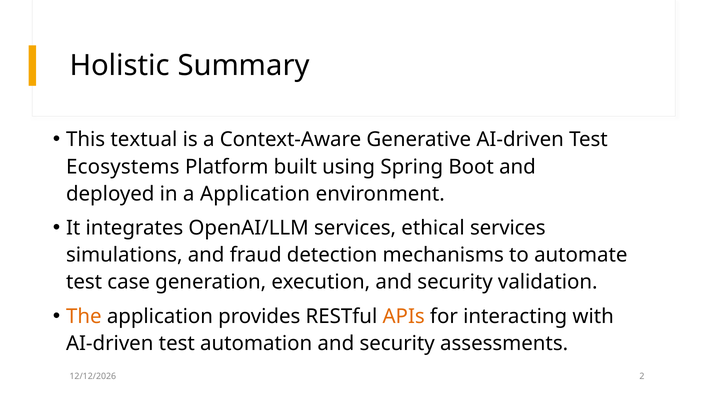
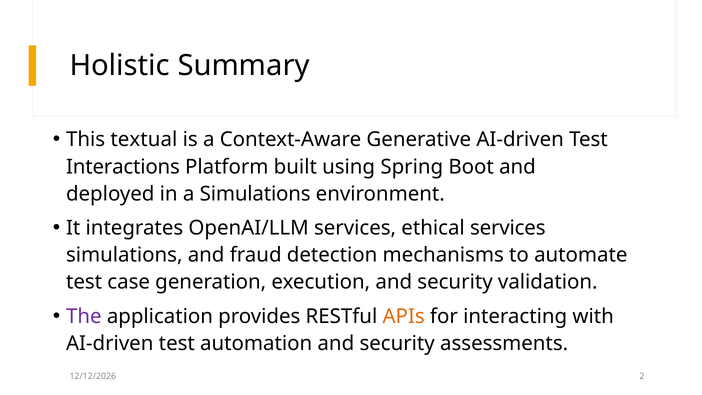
Ecosystems: Ecosystems -> Interactions
a Application: Application -> Simulations
The colour: orange -> purple
